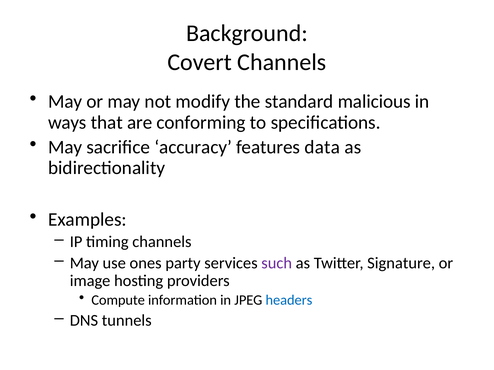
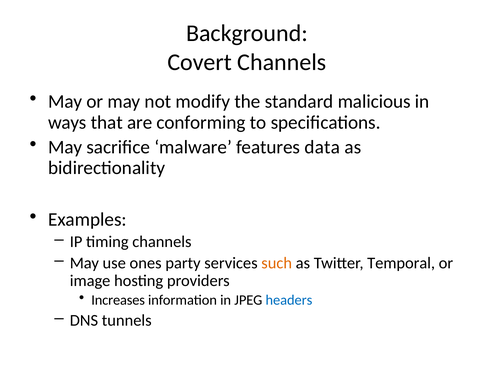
accuracy: accuracy -> malware
such colour: purple -> orange
Signature: Signature -> Temporal
Compute: Compute -> Increases
